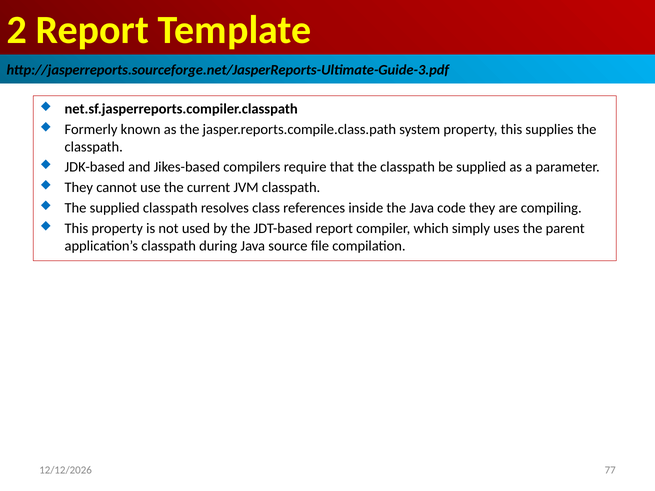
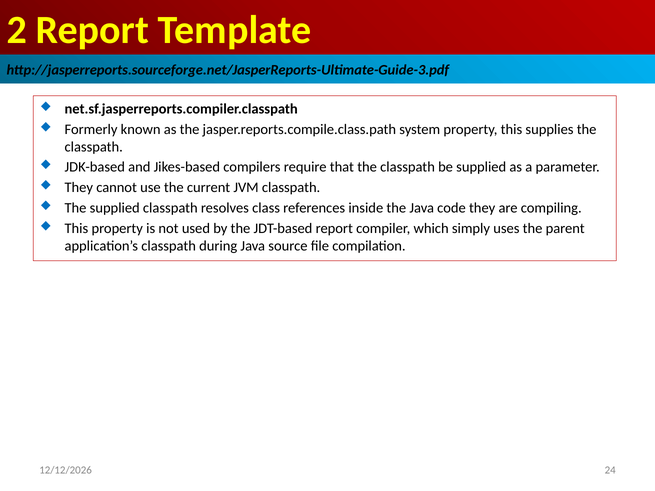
77: 77 -> 24
